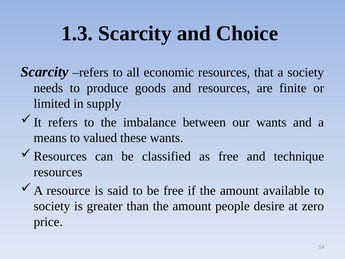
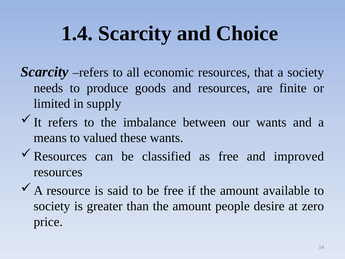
1.3: 1.3 -> 1.4
technique: technique -> improved
